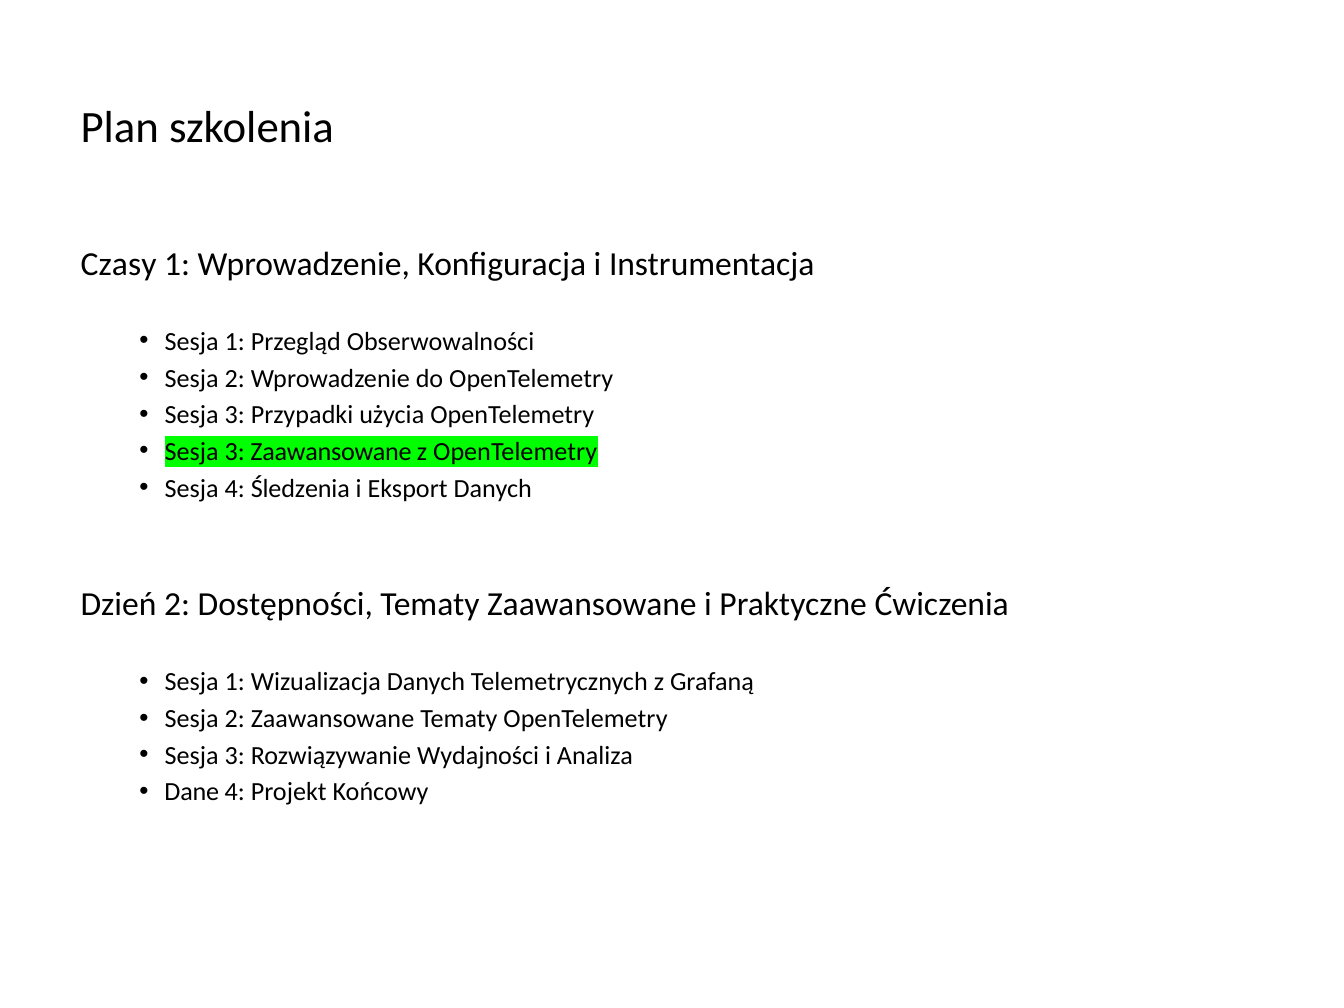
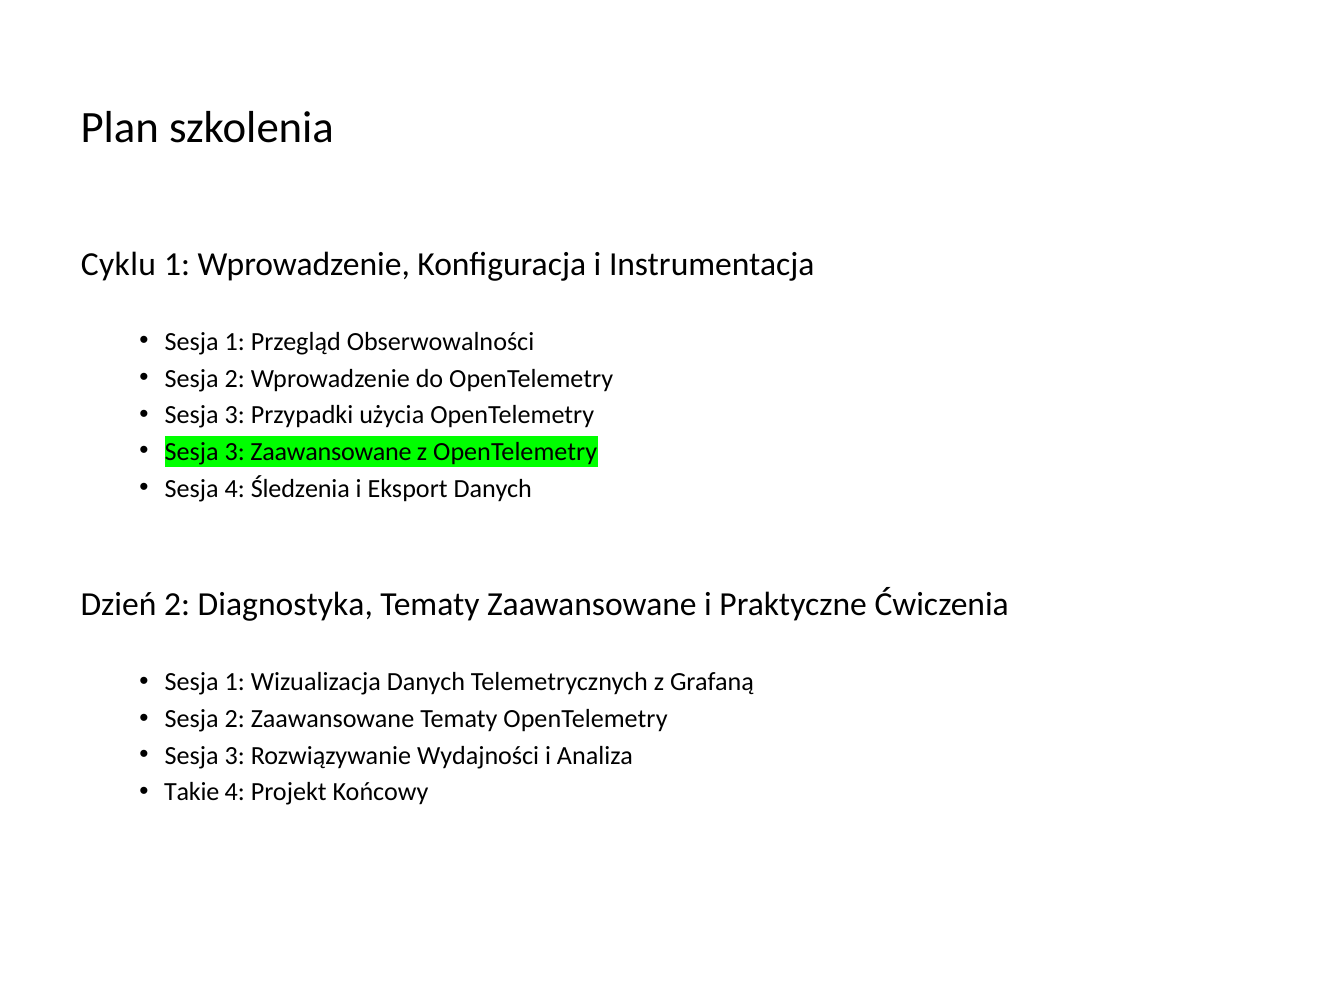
Czasy: Czasy -> Cyklu
Dostępności: Dostępności -> Diagnostyka
Dane: Dane -> Takie
